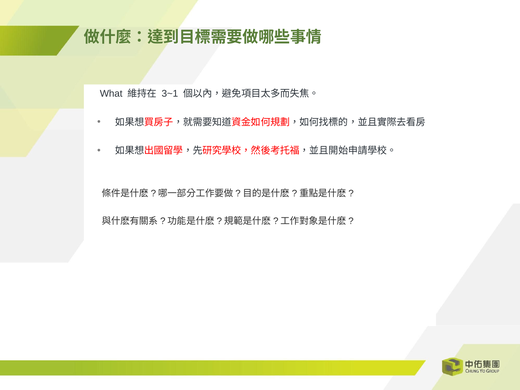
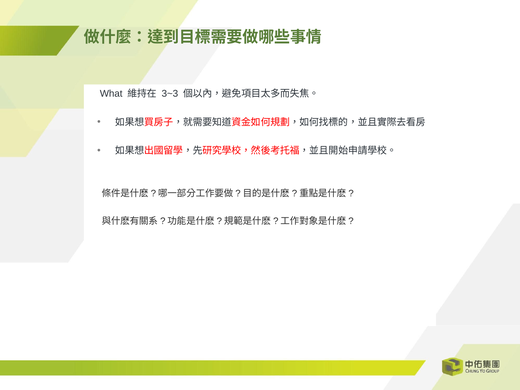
3~1: 3~1 -> 3~3
